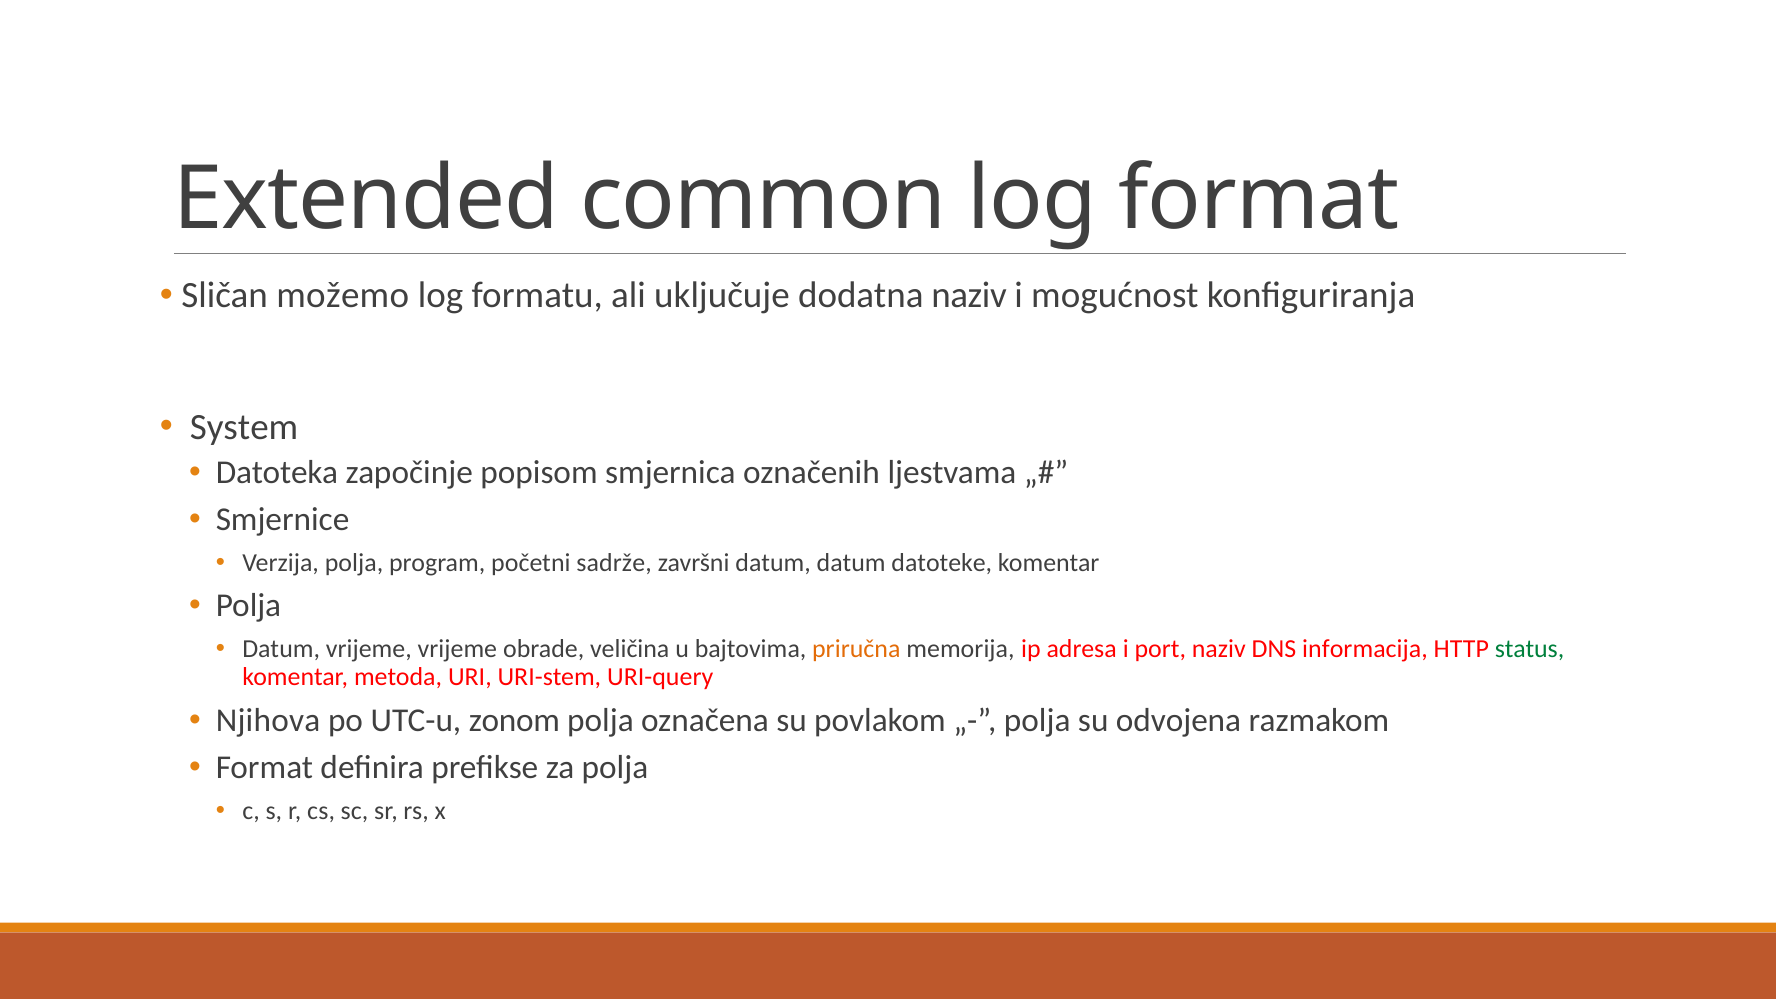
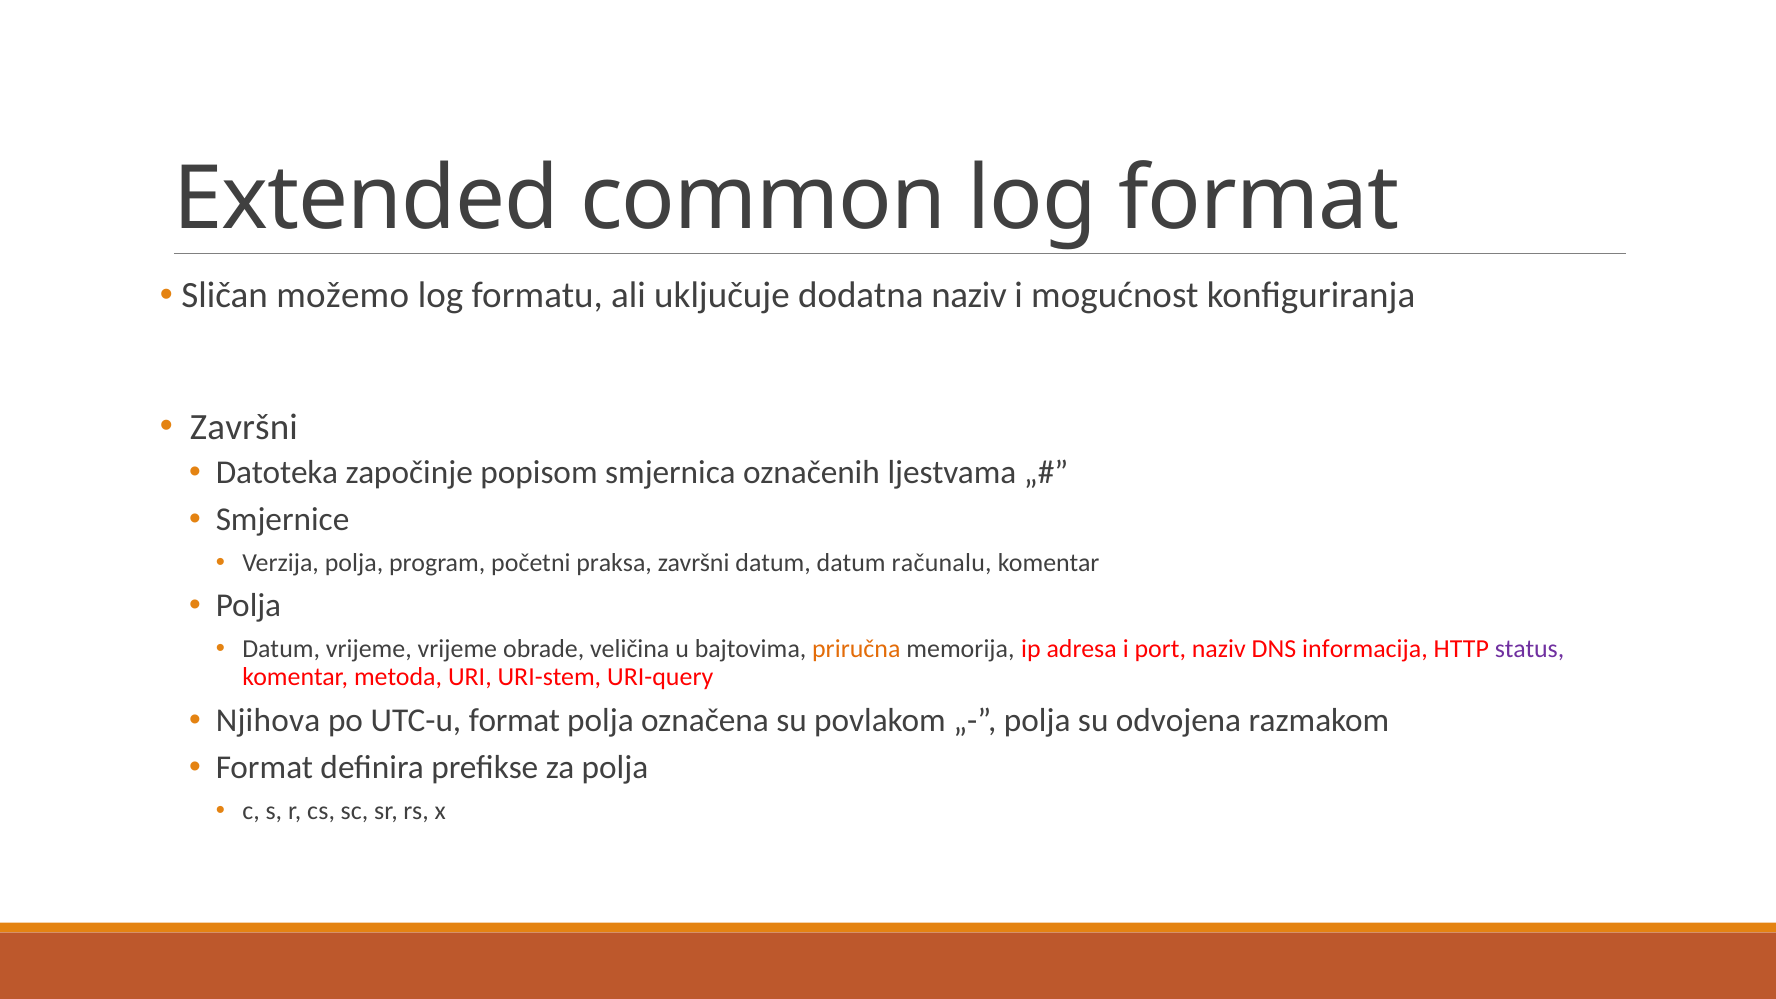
System at (244, 427): System -> Završni
sadrže: sadrže -> praksa
datoteke: datoteke -> računalu
status colour: green -> purple
UTC-u zonom: zonom -> format
